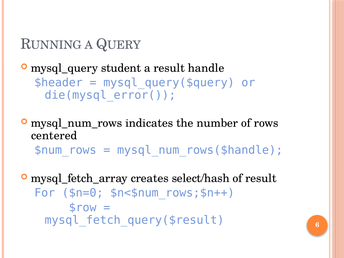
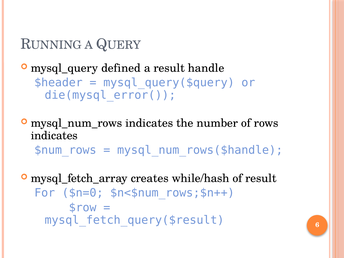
student: student -> defined
centered at (54, 136): centered -> indicates
select/hash: select/hash -> while/hash
